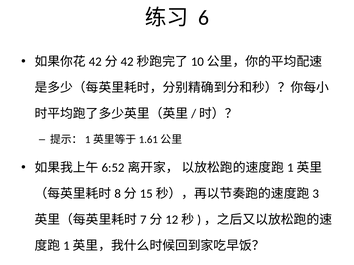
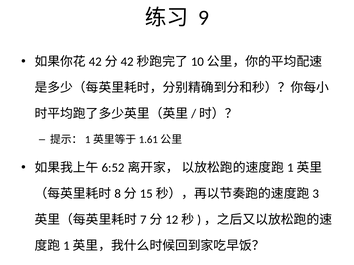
6: 6 -> 9
